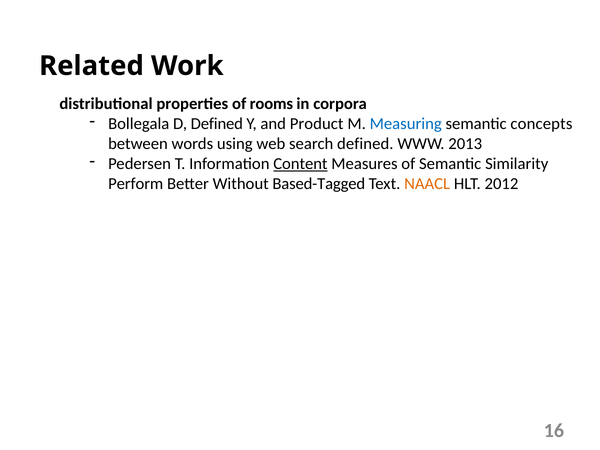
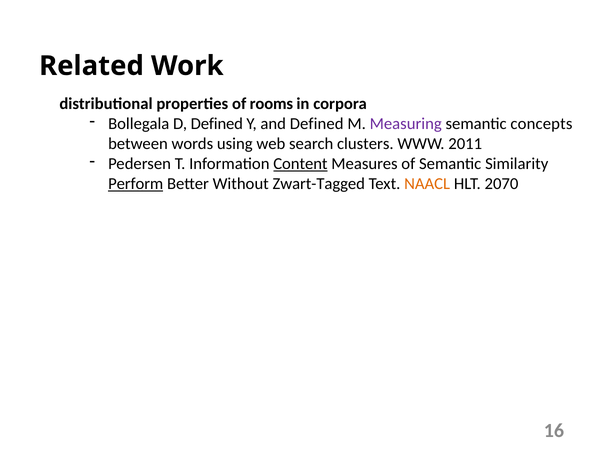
and Product: Product -> Defined
Measuring colour: blue -> purple
search defined: defined -> clusters
2013: 2013 -> 2011
Perform underline: none -> present
Based-Tagged: Based-Tagged -> Zwart-Tagged
2012: 2012 -> 2070
